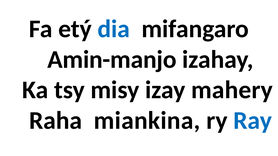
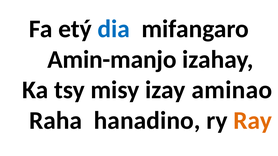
mahery: mahery -> aminao
miankina: miankina -> hanadino
Ray colour: blue -> orange
